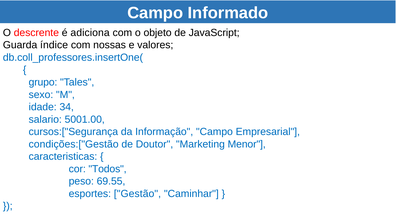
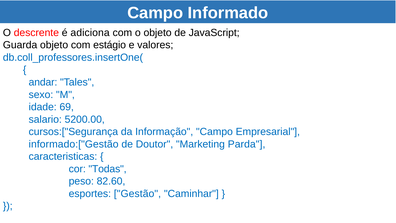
Guarda índice: índice -> objeto
nossas: nossas -> estágio
grupo: grupo -> andar
34: 34 -> 69
5001.00: 5001.00 -> 5200.00
condições:["Gestão: condições:["Gestão -> informado:["Gestão
Menor: Menor -> Parda
Todos: Todos -> Todas
69.55: 69.55 -> 82.60
